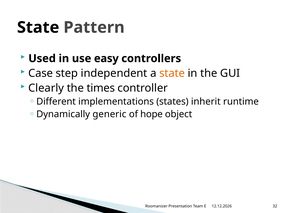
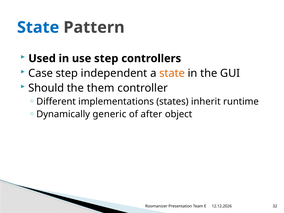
State at (38, 27) colour: black -> blue
use easy: easy -> step
Clearly: Clearly -> Should
times: times -> them
hope: hope -> after
